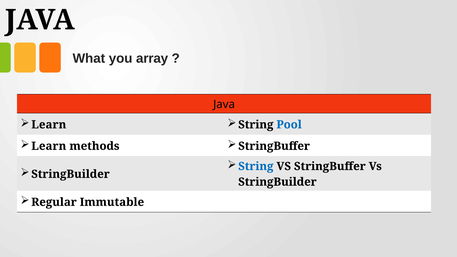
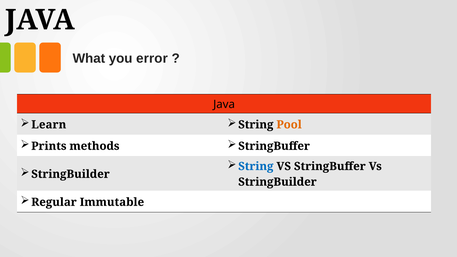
array: array -> error
Pool colour: blue -> orange
Learn at (49, 146): Learn -> Prints
